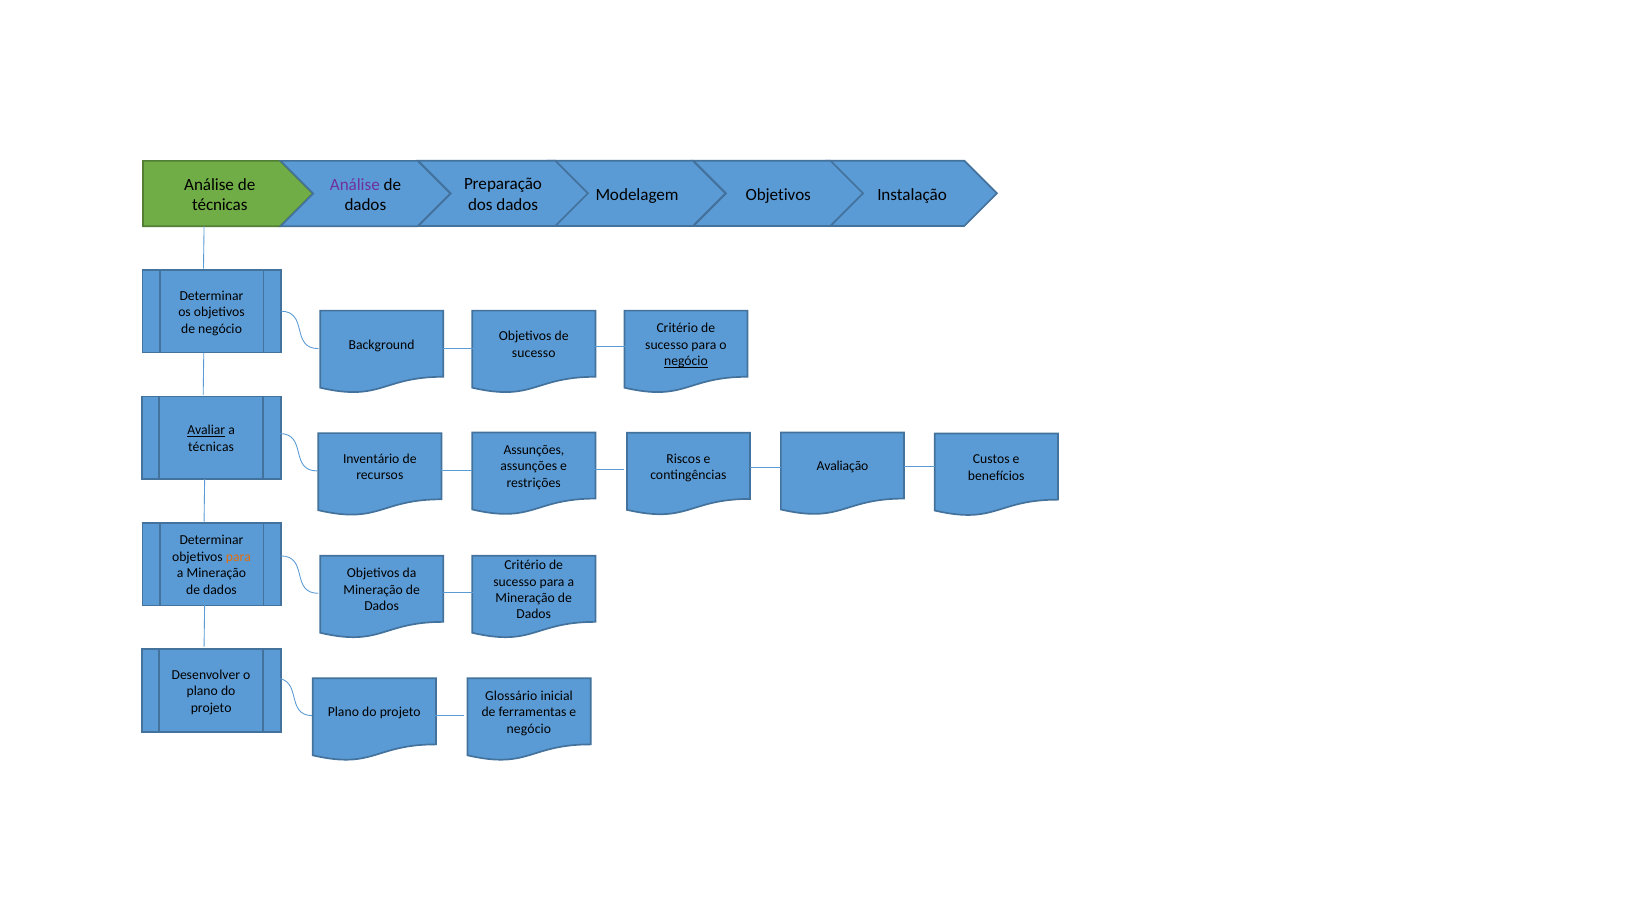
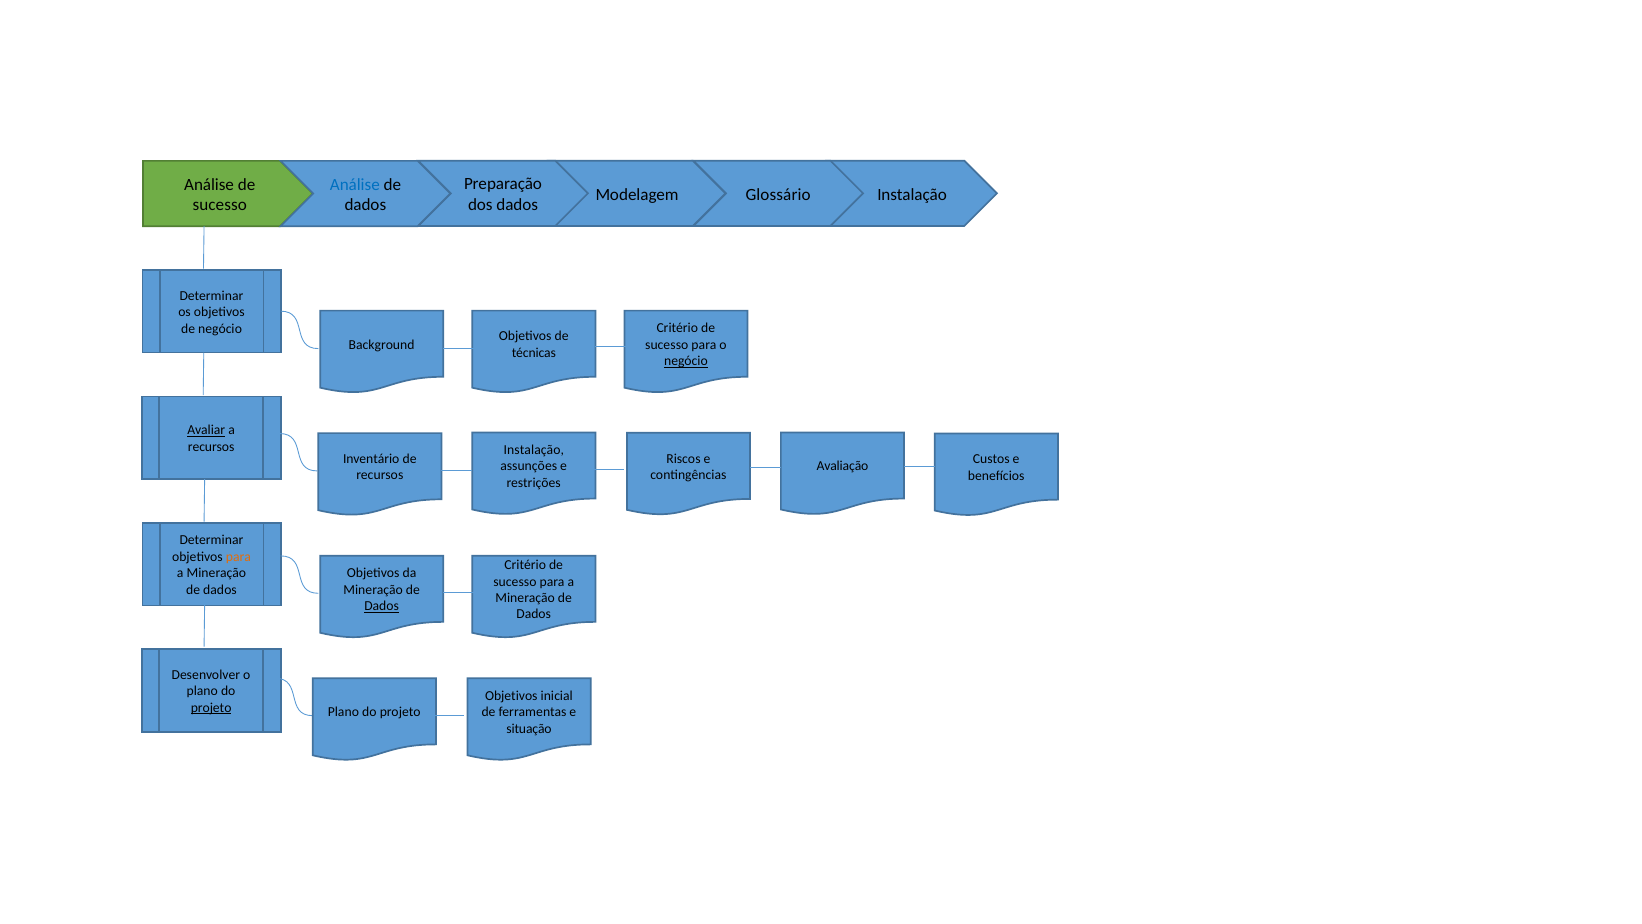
Análise at (355, 184) colour: purple -> blue
Objetivos at (778, 194): Objetivos -> Glossário
técnicas at (220, 205): técnicas -> sucesso
sucesso at (534, 353): sucesso -> técnicas
técnicas at (211, 447): técnicas -> recursos
Assunções at (534, 450): Assunções -> Instalação
Dados at (382, 606) underline: none -> present
Glossário at (511, 696): Glossário -> Objetivos
projeto at (211, 708) underline: none -> present
negócio at (529, 728): negócio -> situação
